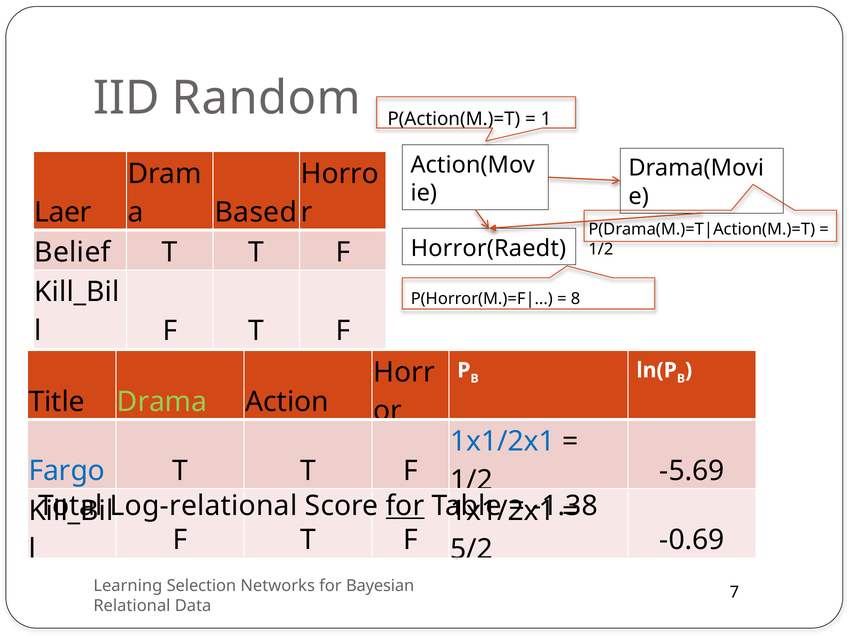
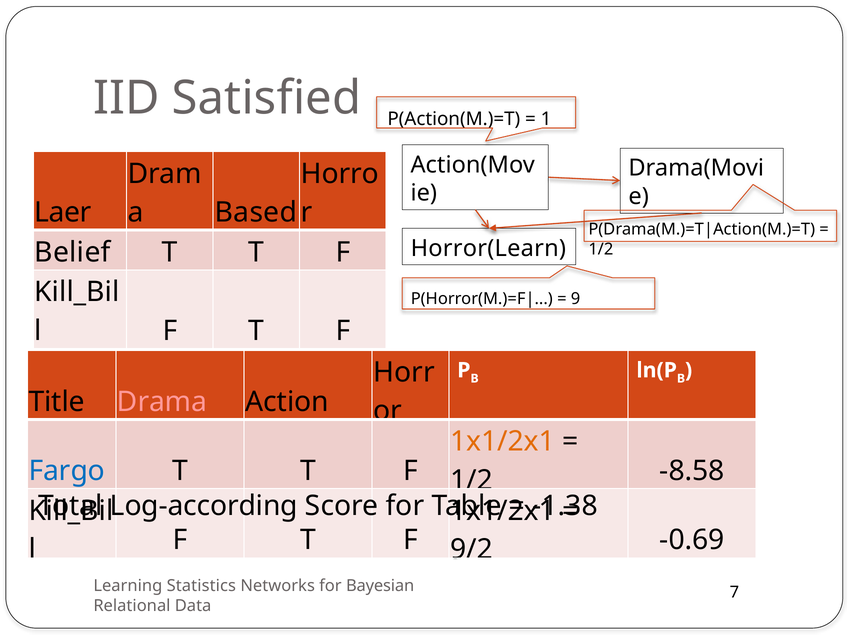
Random: Random -> Satisfied
Horror(Raedt: Horror(Raedt -> Horror(Learn
8: 8 -> 9
Drama colour: light green -> pink
1x1/2x1 at (503, 441) colour: blue -> orange
-5.69: -5.69 -> -8.58
Log-relational: Log-relational -> Log-according
for at (405, 506) underline: present -> none
5/2: 5/2 -> 9/2
Selection: Selection -> Statistics
